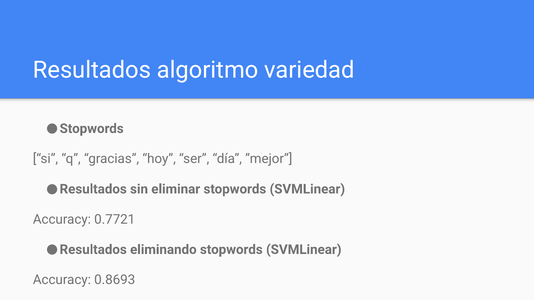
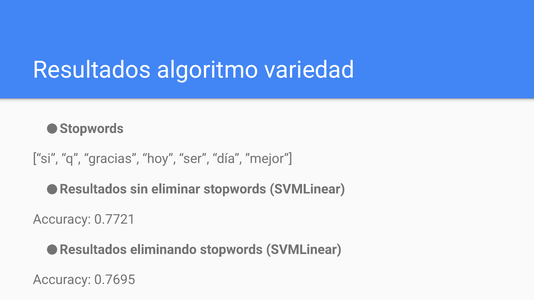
0.8693: 0.8693 -> 0.7695
